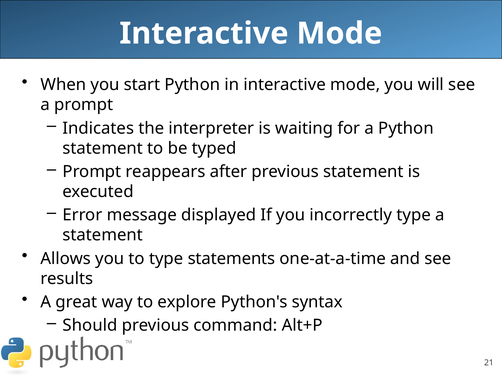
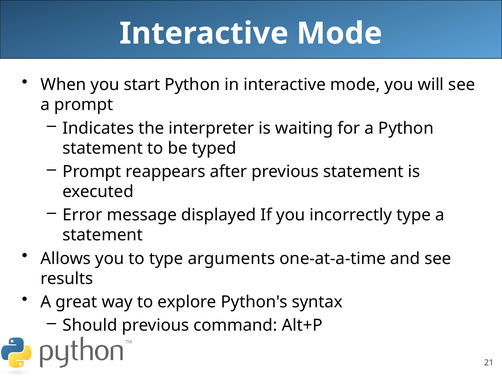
statements: statements -> arguments
